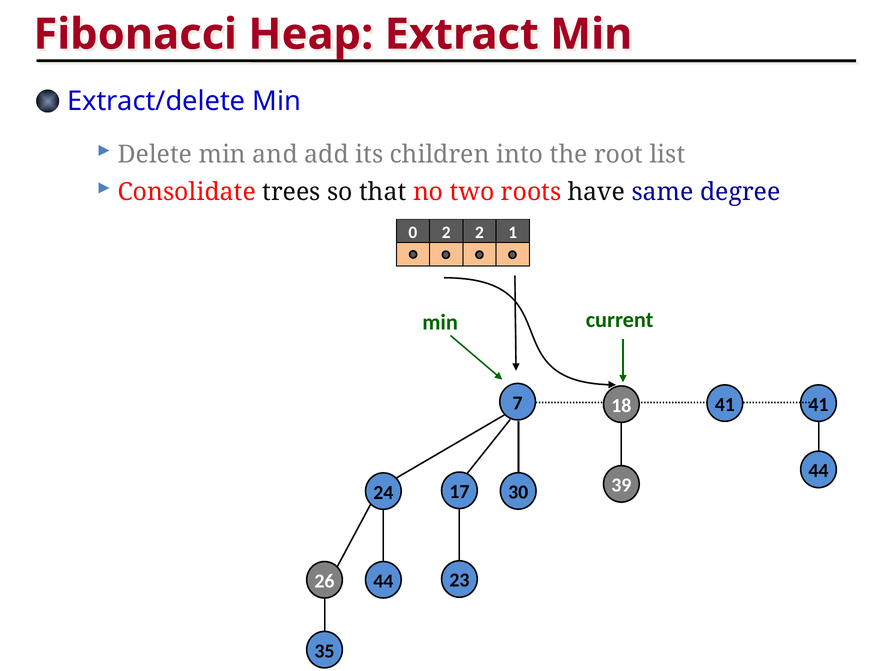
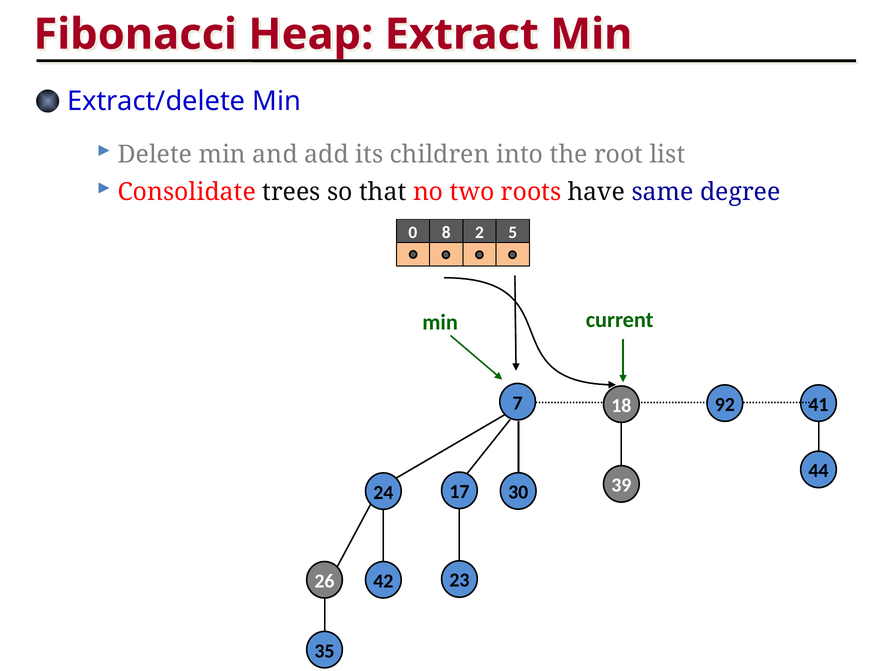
0 2: 2 -> 8
1: 1 -> 5
18 41: 41 -> 92
26 44: 44 -> 42
